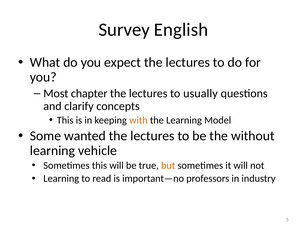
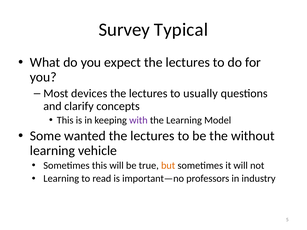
English: English -> Typical
chapter: chapter -> devices
with colour: orange -> purple
